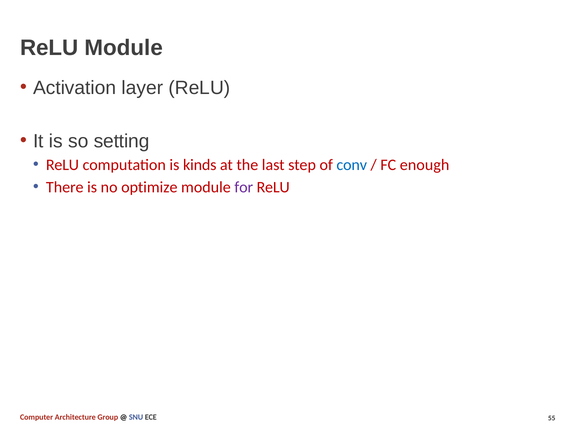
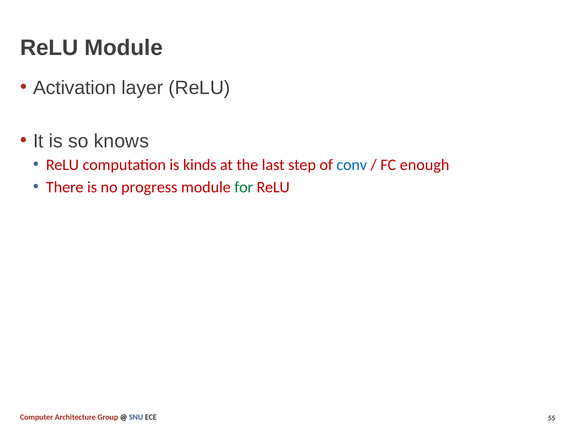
setting: setting -> knows
optimize: optimize -> progress
for colour: purple -> green
